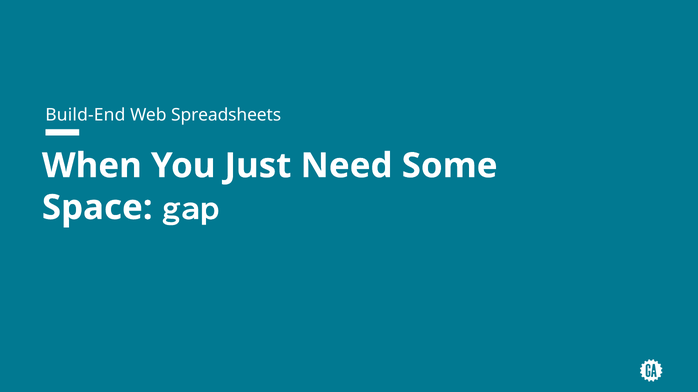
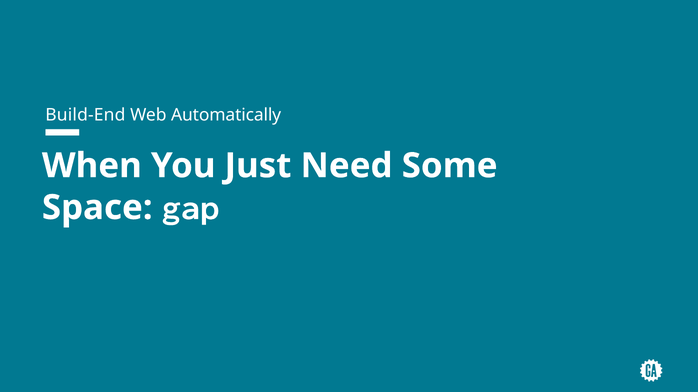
Spreadsheets: Spreadsheets -> Automatically
